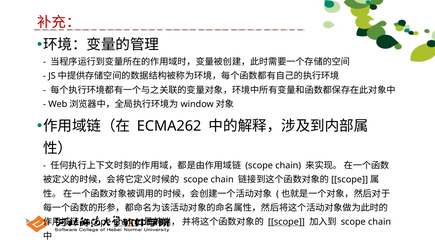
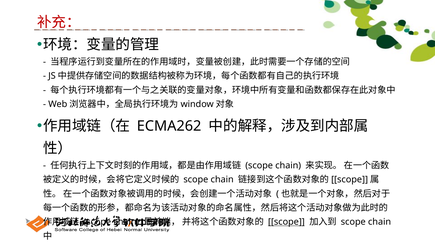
chain at (126, 223) underline: present -> none
